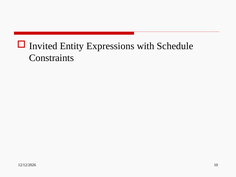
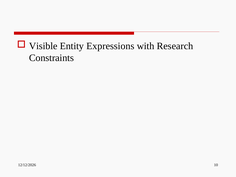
Invited: Invited -> Visible
Schedule: Schedule -> Research
